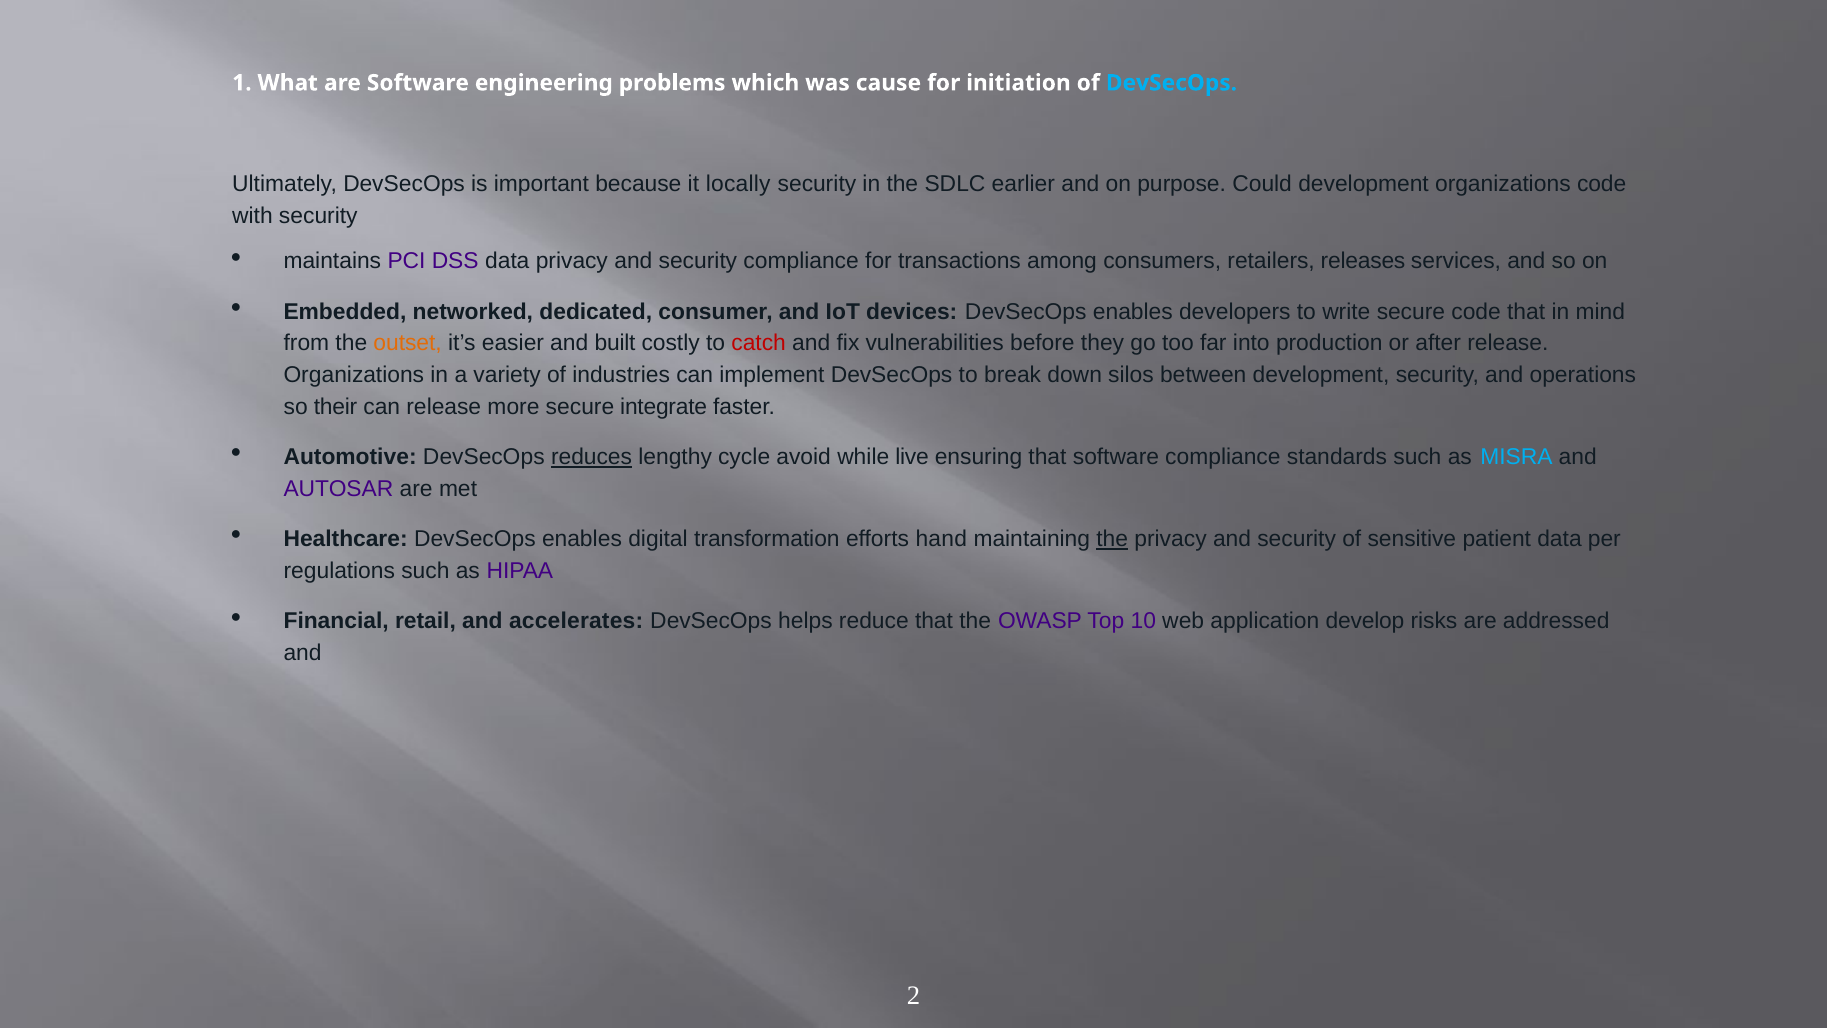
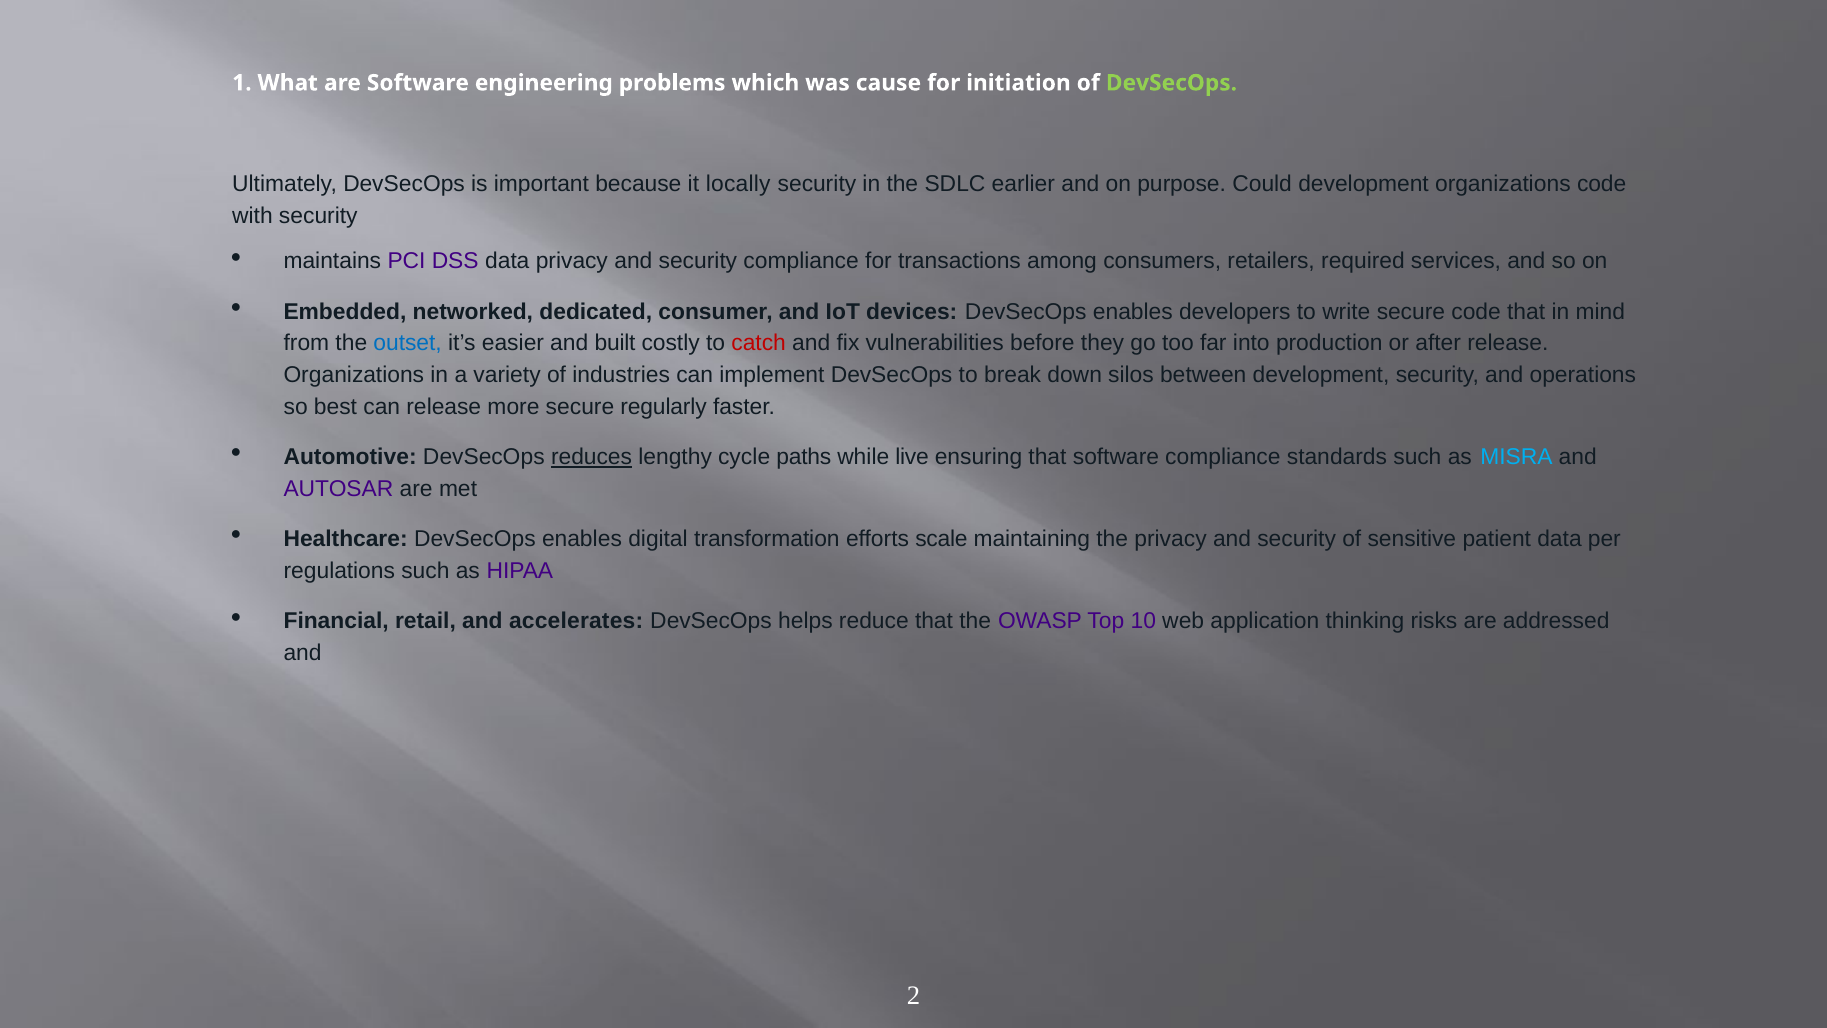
DevSecOps at (1171, 83) colour: light blue -> light green
releases: releases -> required
outset colour: orange -> blue
their: their -> best
integrate: integrate -> regularly
avoid: avoid -> paths
hand: hand -> scale
the at (1112, 539) underline: present -> none
develop: develop -> thinking
